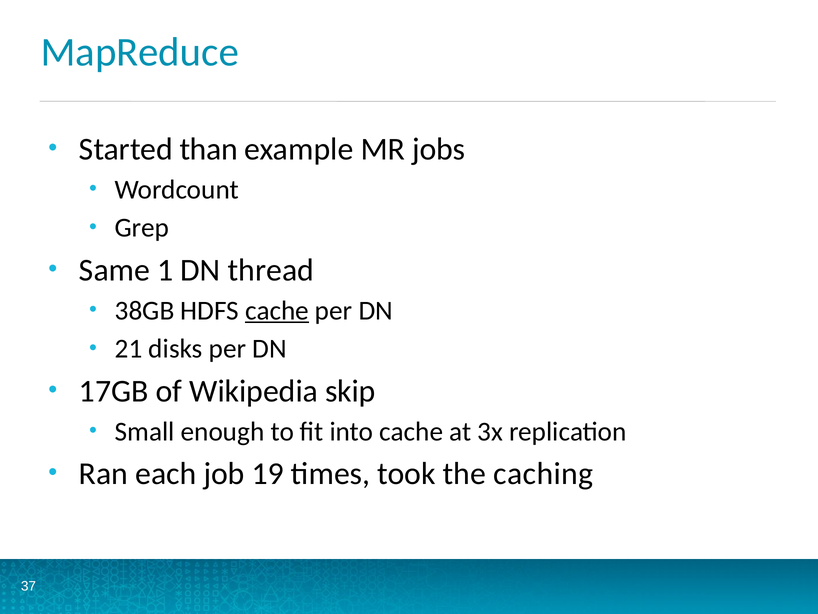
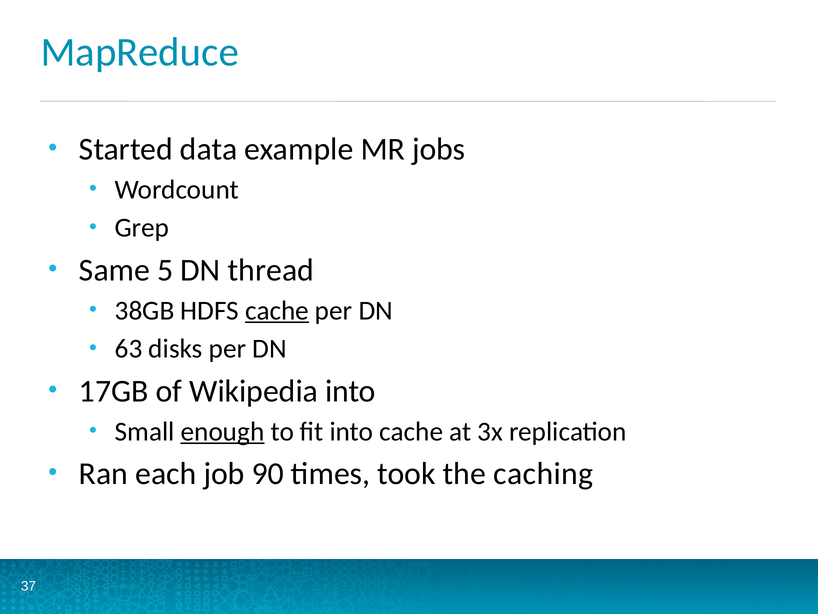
than: than -> data
1: 1 -> 5
21: 21 -> 63
Wikipedia skip: skip -> into
enough underline: none -> present
19: 19 -> 90
